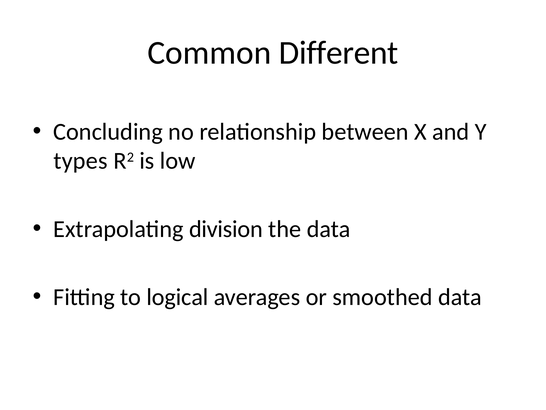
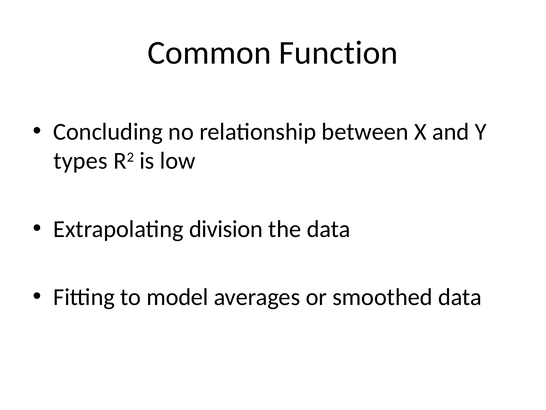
Different: Different -> Function
logical: logical -> model
